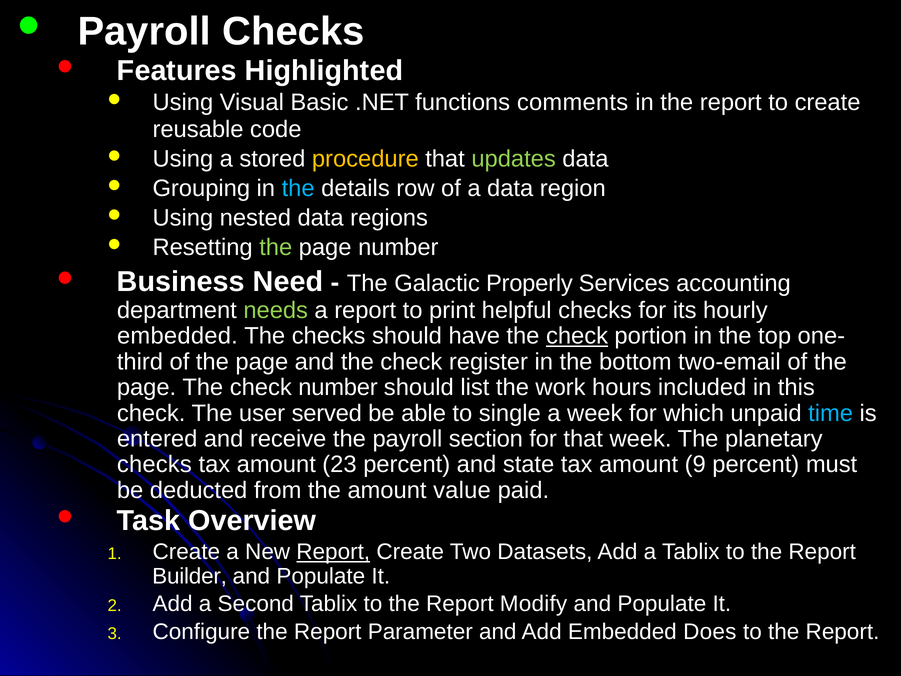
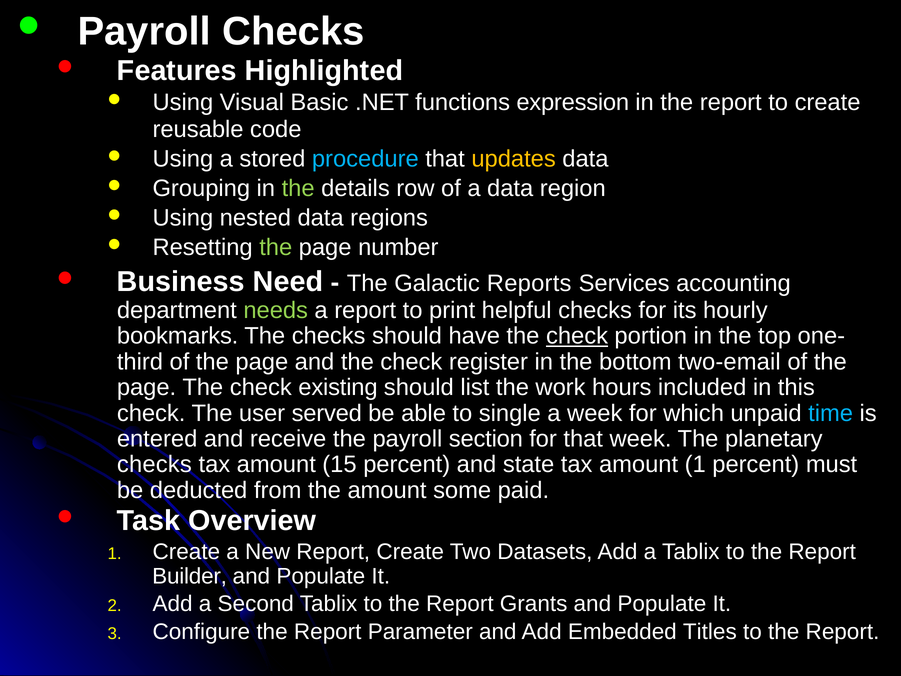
comments: comments -> expression
procedure colour: yellow -> light blue
updates colour: light green -> yellow
the at (298, 189) colour: light blue -> light green
Properly: Properly -> Reports
embedded at (177, 336): embedded -> bookmarks
check number: number -> existing
23: 23 -> 15
amount 9: 9 -> 1
value: value -> some
Report at (333, 552) underline: present -> none
Modify: Modify -> Grants
Does: Does -> Titles
